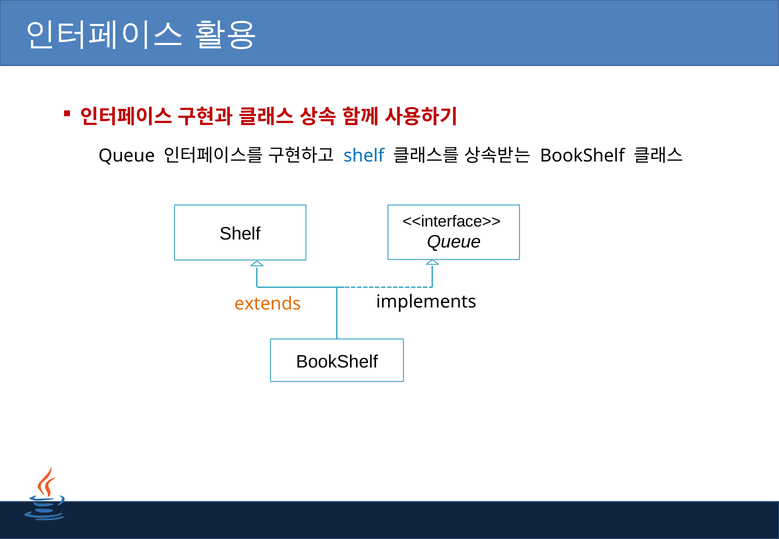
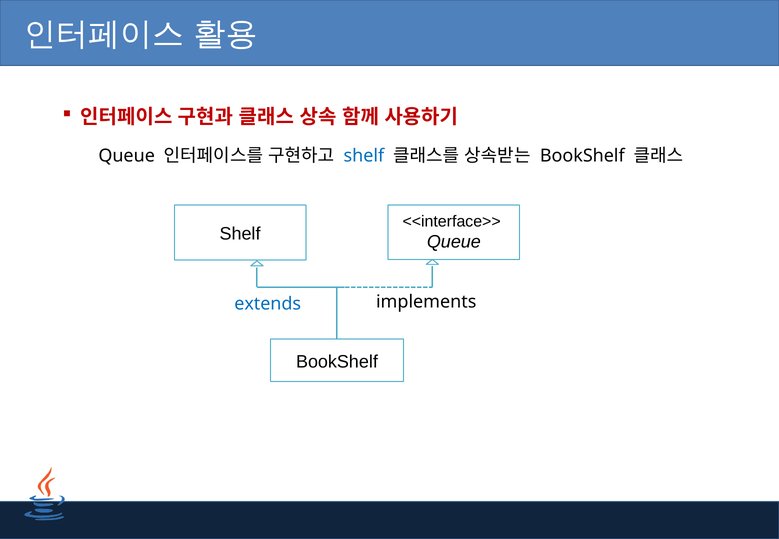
extends colour: orange -> blue
